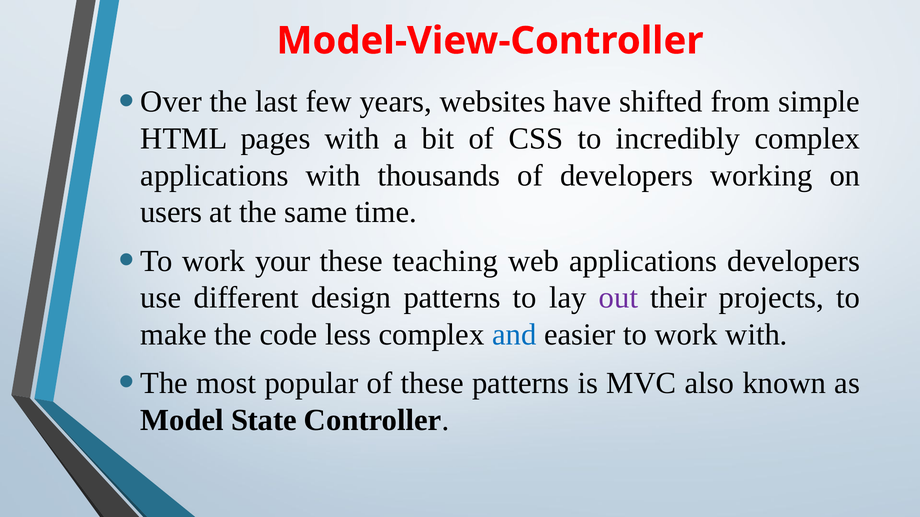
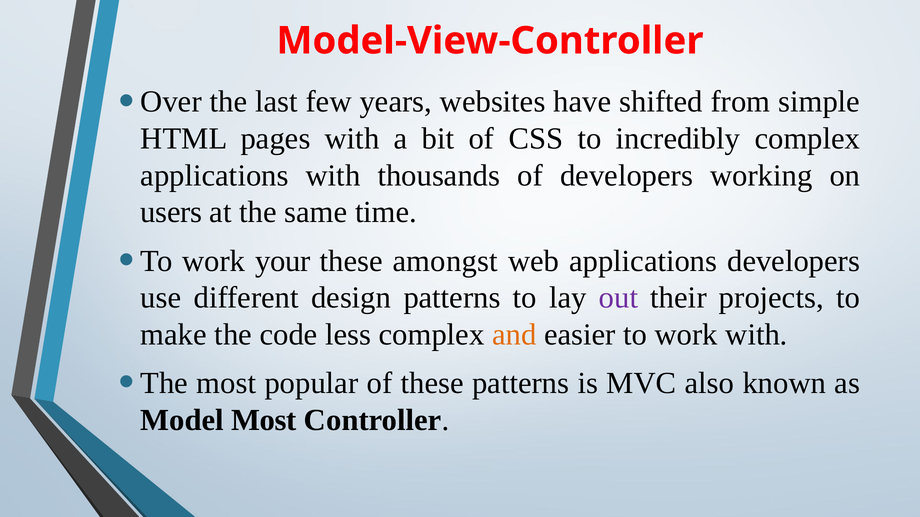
teaching: teaching -> amongst
and colour: blue -> orange
Model State: State -> Most
